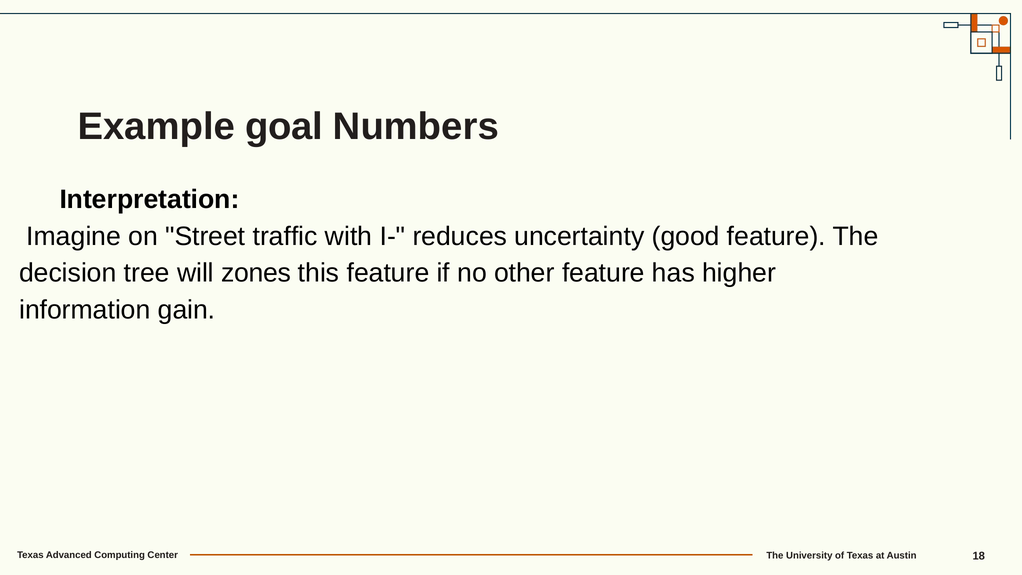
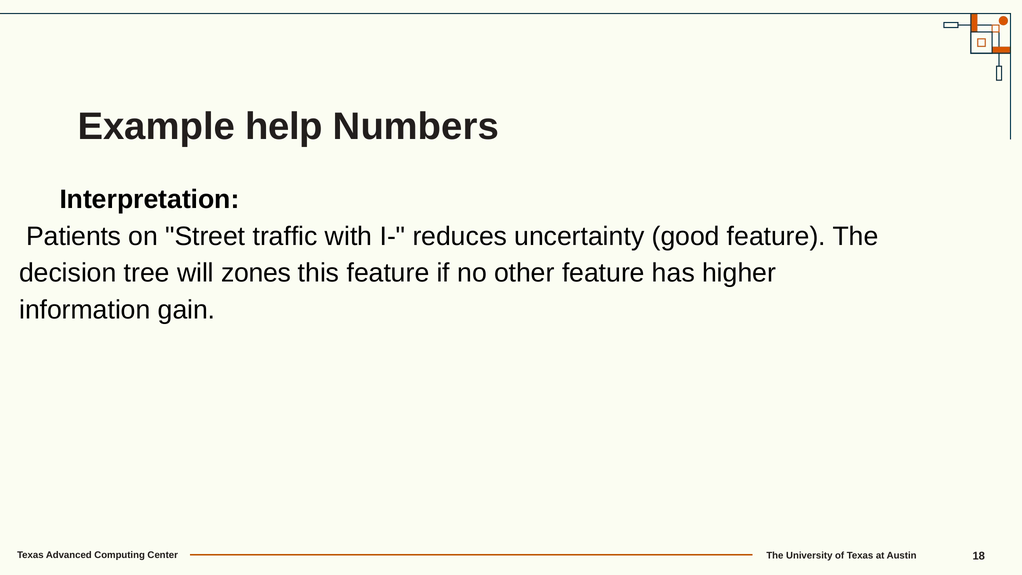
goal: goal -> help
Imagine: Imagine -> Patients
